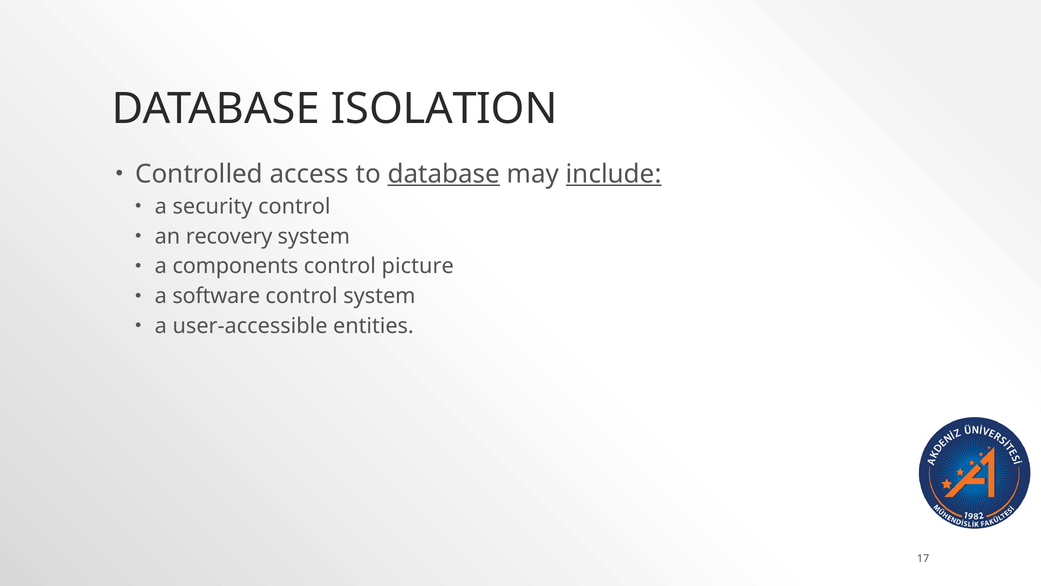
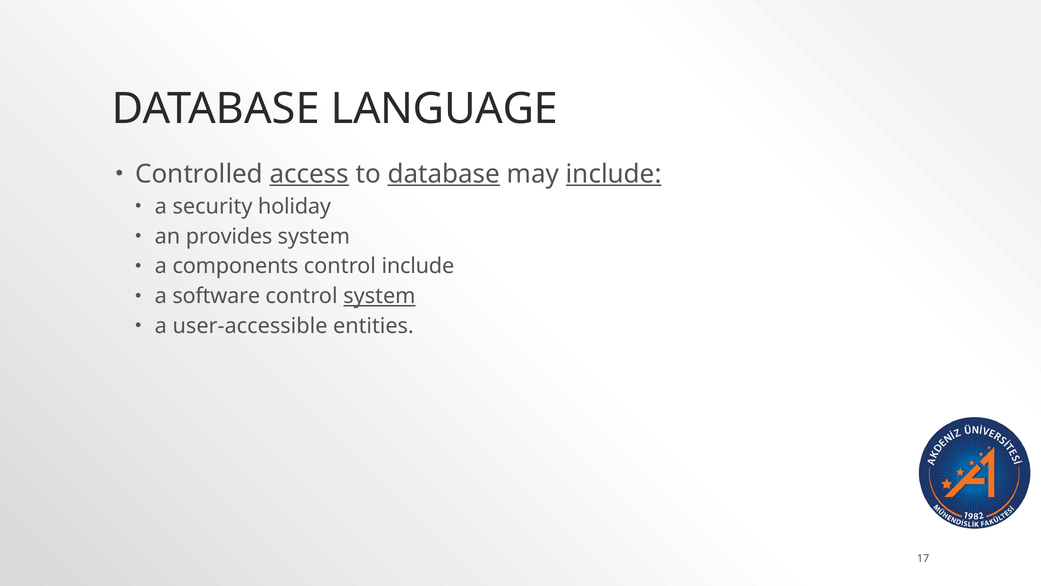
ISOLATION: ISOLATION -> LANGUAGE
access underline: none -> present
security control: control -> holiday
recovery: recovery -> provides
control picture: picture -> include
system at (379, 296) underline: none -> present
